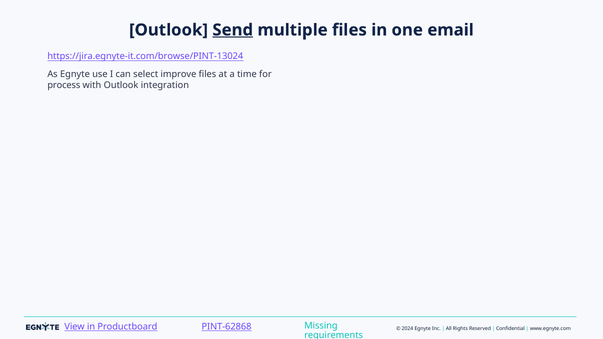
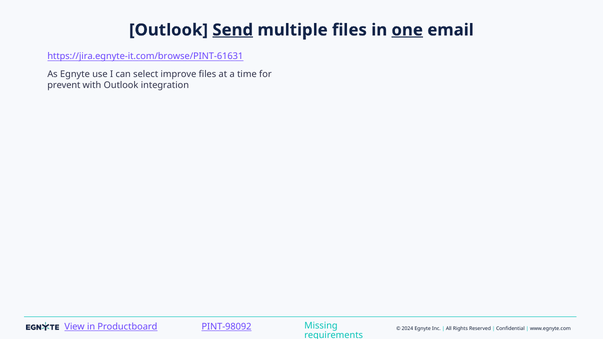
one underline: none -> present
https://jira.egnyte-it.com/browse/PINT-13024: https://jira.egnyte-it.com/browse/PINT-13024 -> https://jira.egnyte-it.com/browse/PINT-61631
process: process -> prevent
PINT-62868: PINT-62868 -> PINT-98092
